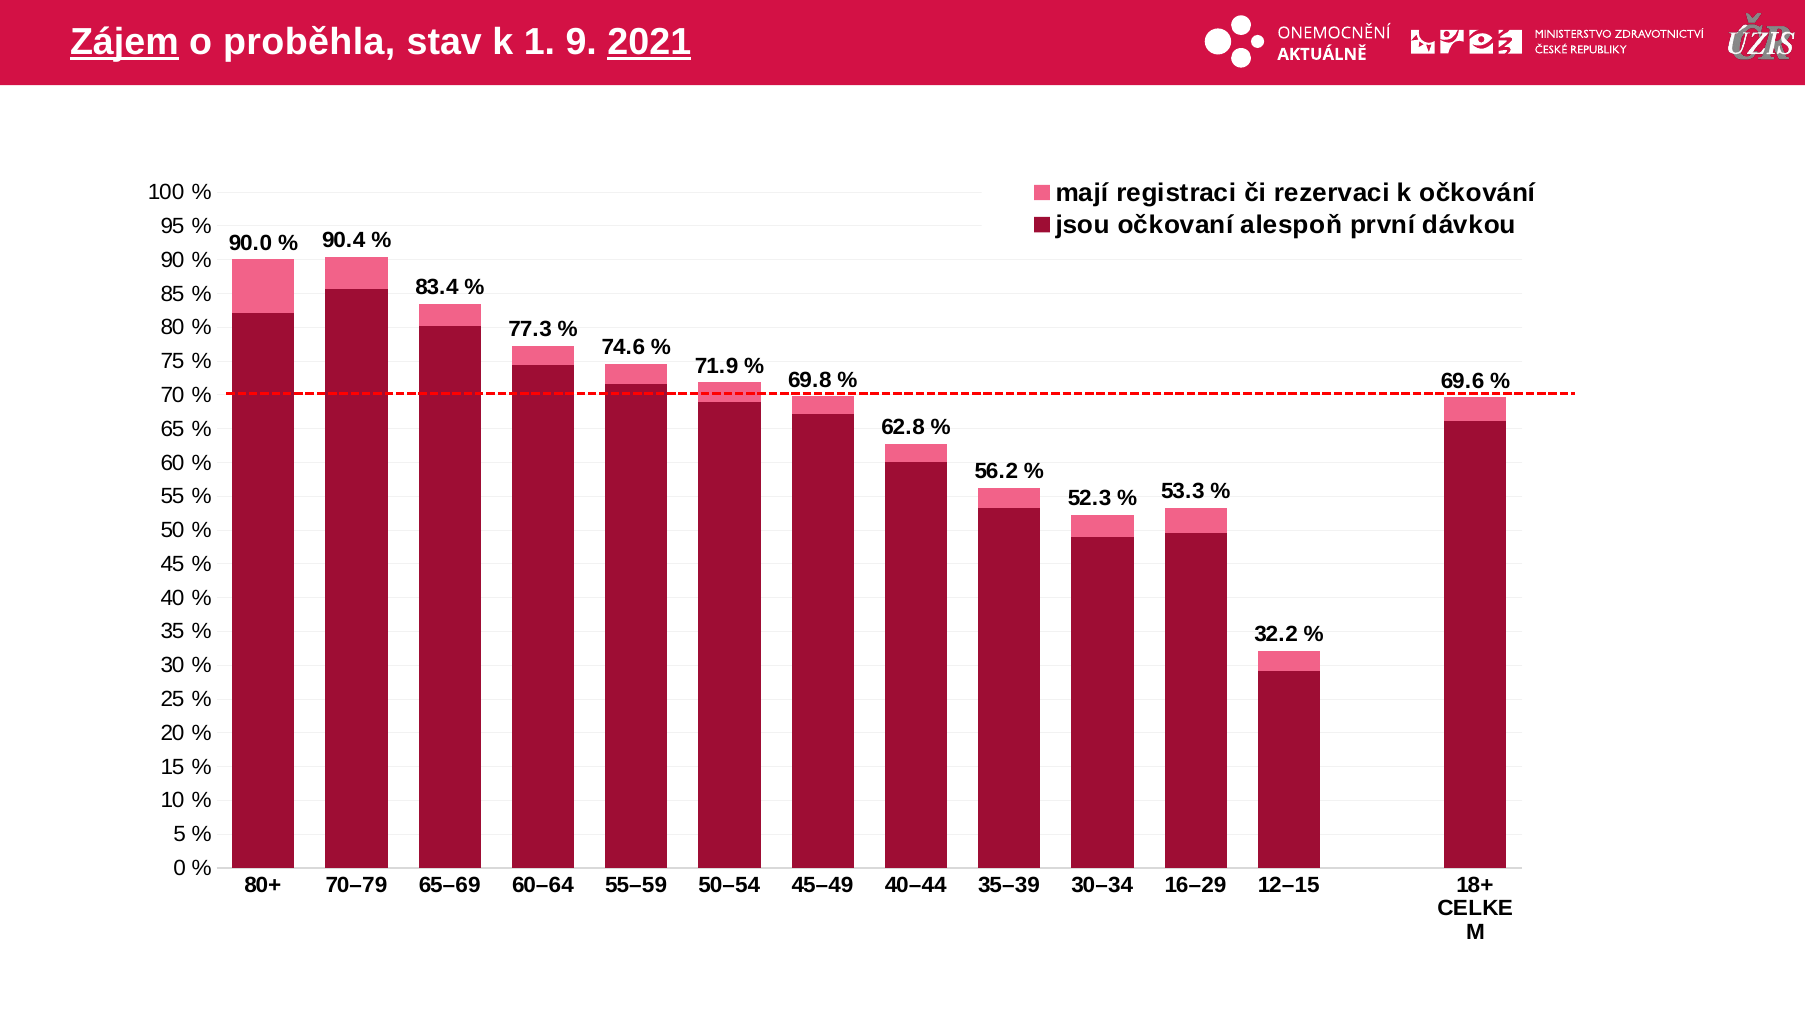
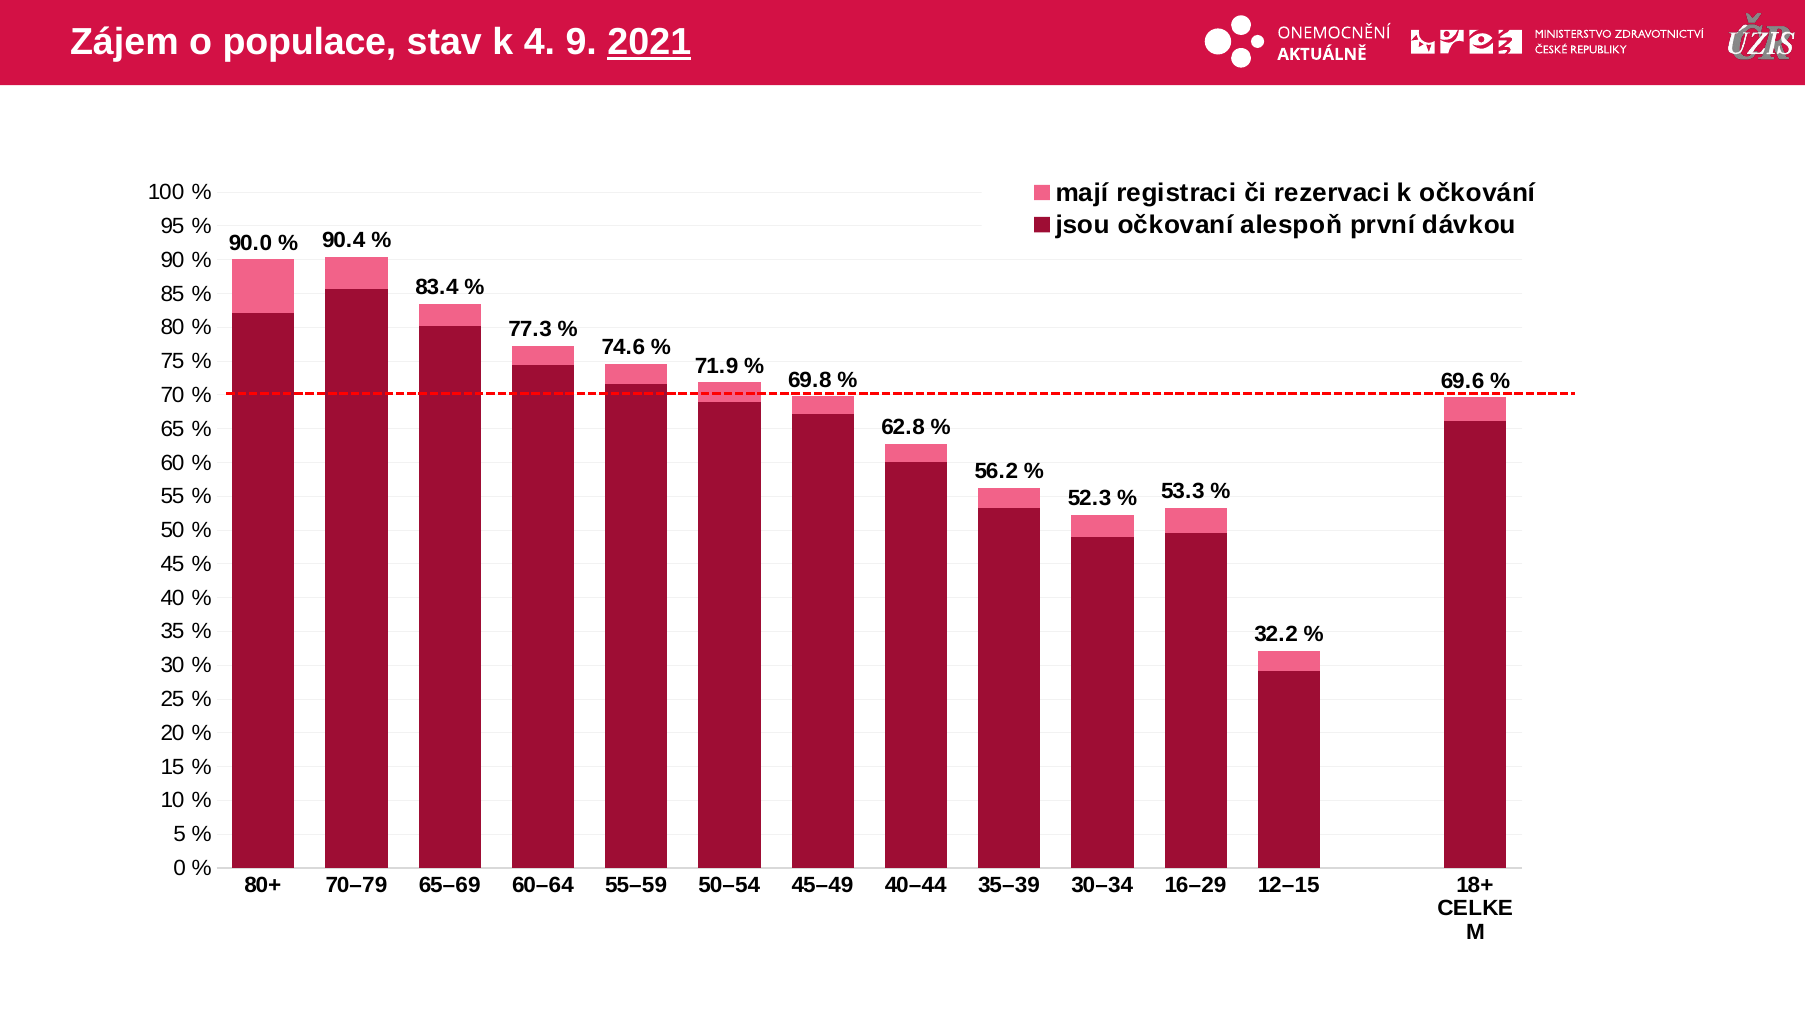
Zájem underline: present -> none
proběhla: proběhla -> populace
1: 1 -> 4
